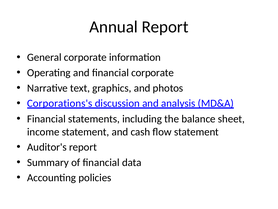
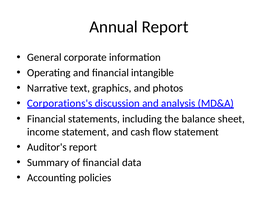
financial corporate: corporate -> intangible
